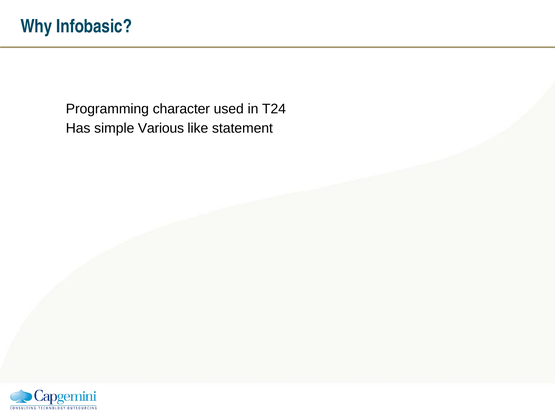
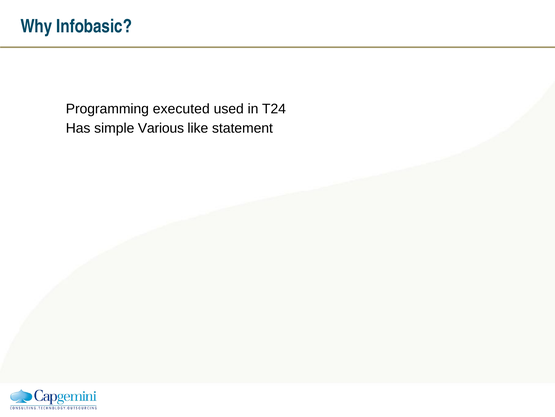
character: character -> executed
